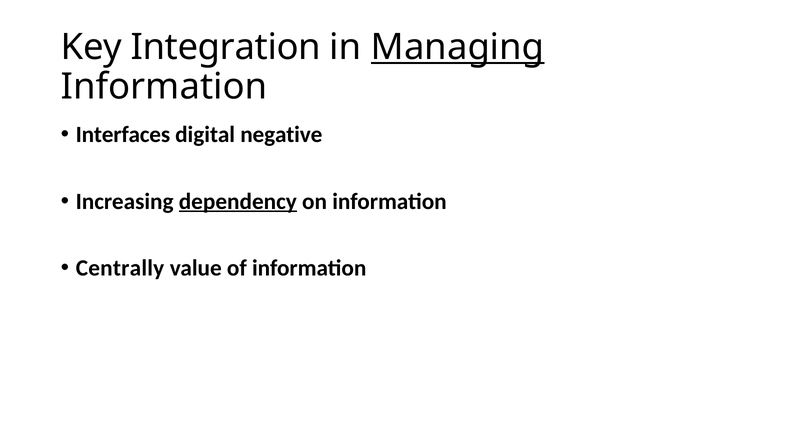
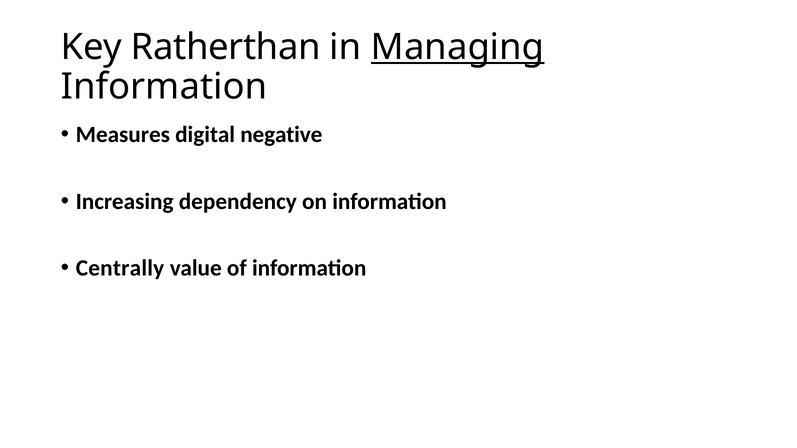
Integration: Integration -> Ratherthan
Interfaces: Interfaces -> Measures
dependency underline: present -> none
